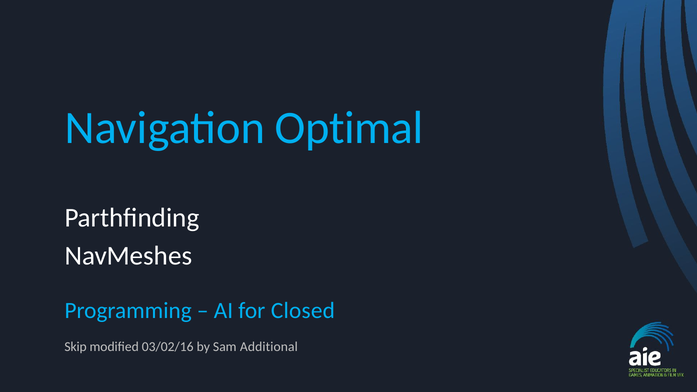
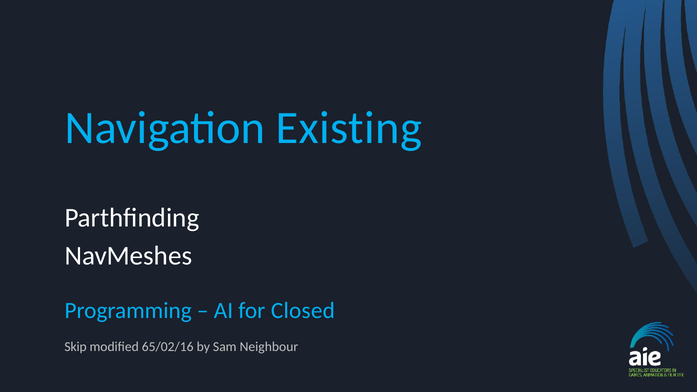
Optimal: Optimal -> Existing
03/02/16: 03/02/16 -> 65/02/16
Additional: Additional -> Neighbour
